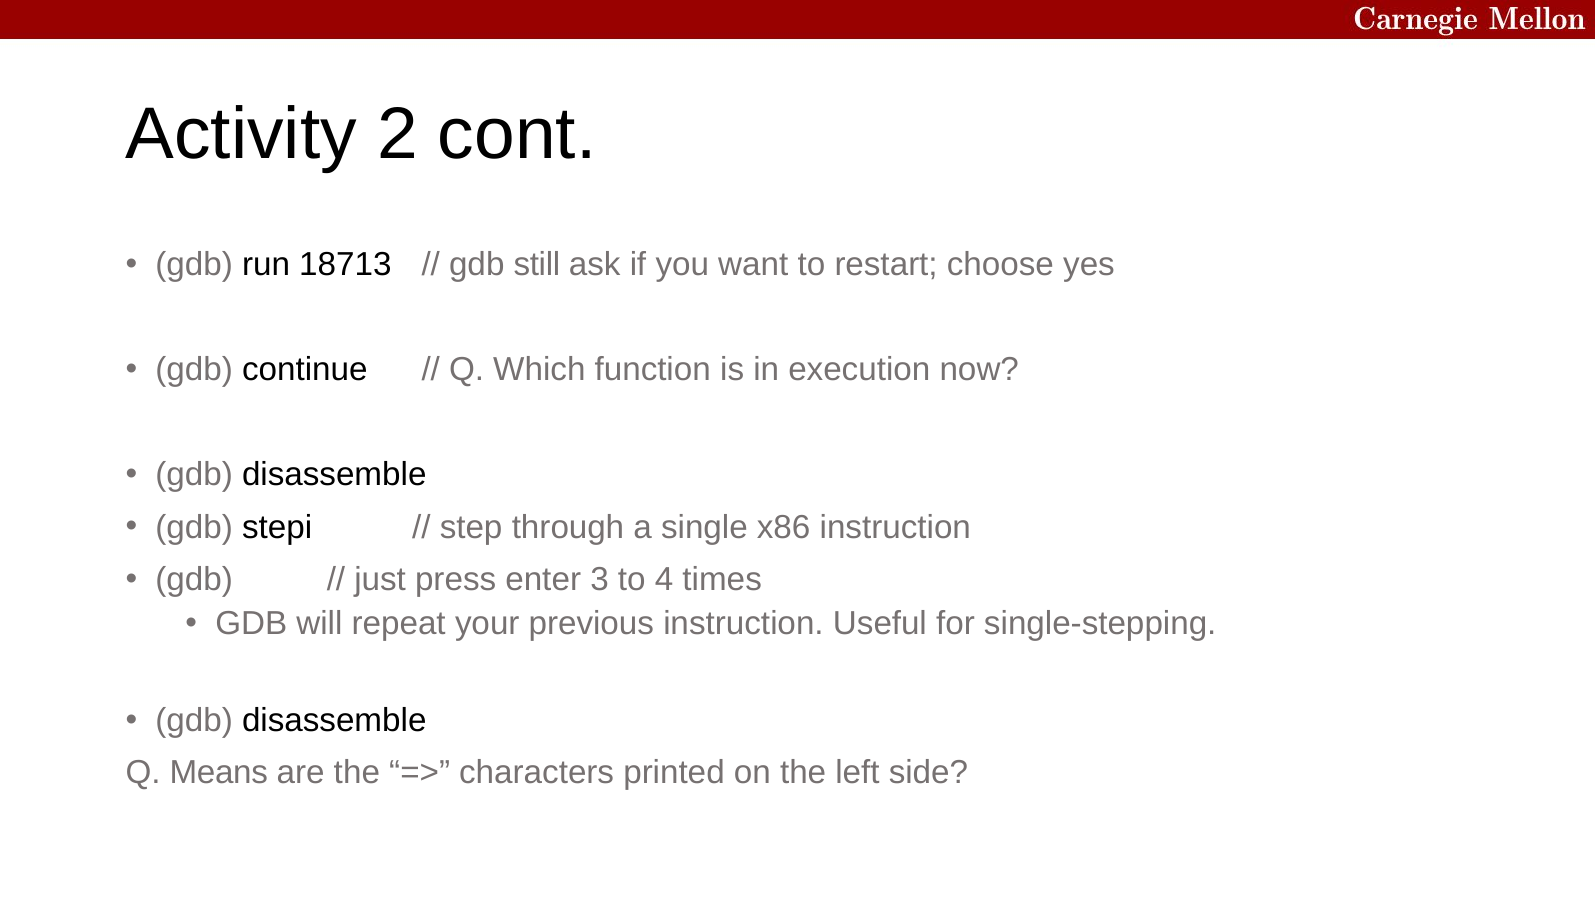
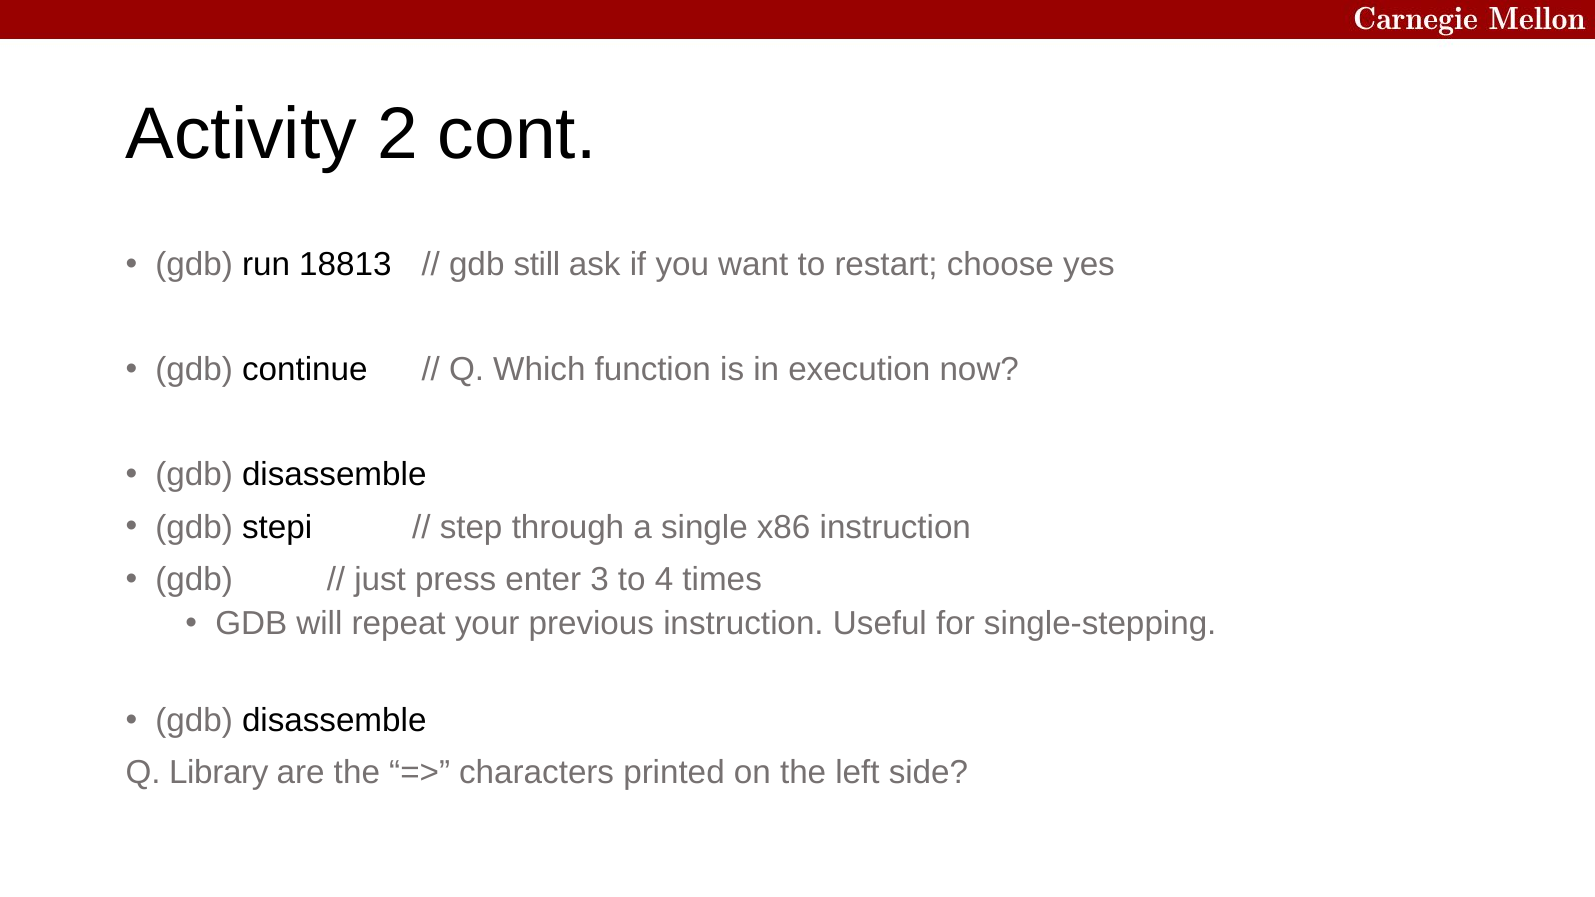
18713: 18713 -> 18813
Means: Means -> Library
